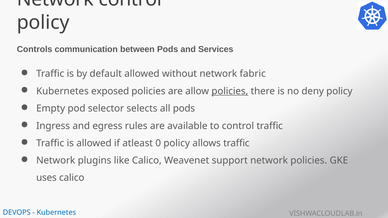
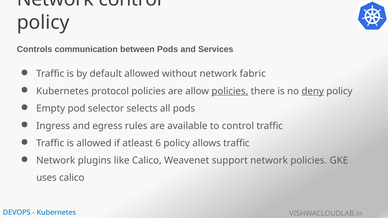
exposed: exposed -> protocol
deny underline: none -> present
0: 0 -> 6
